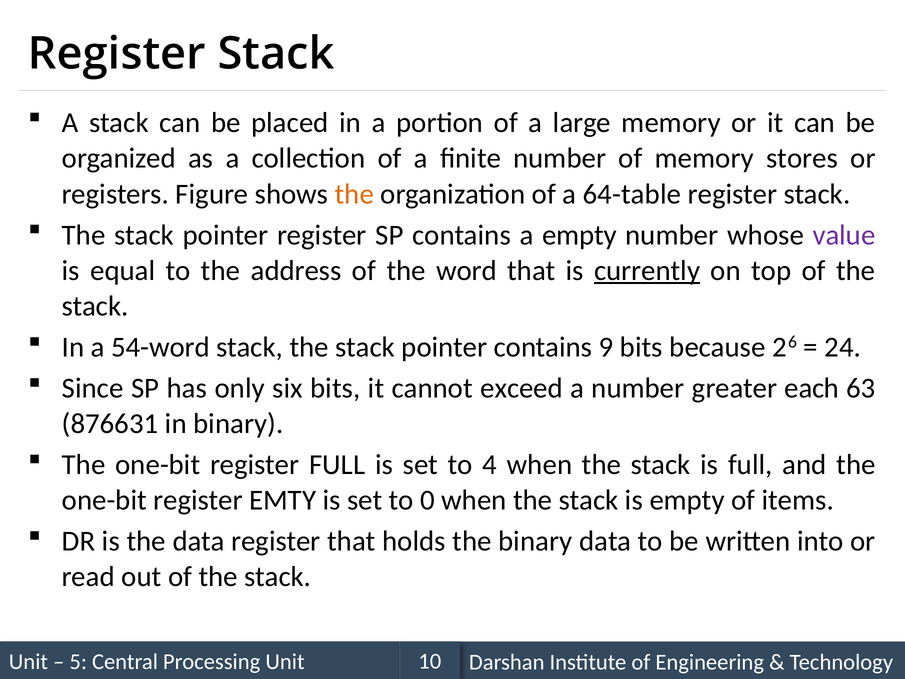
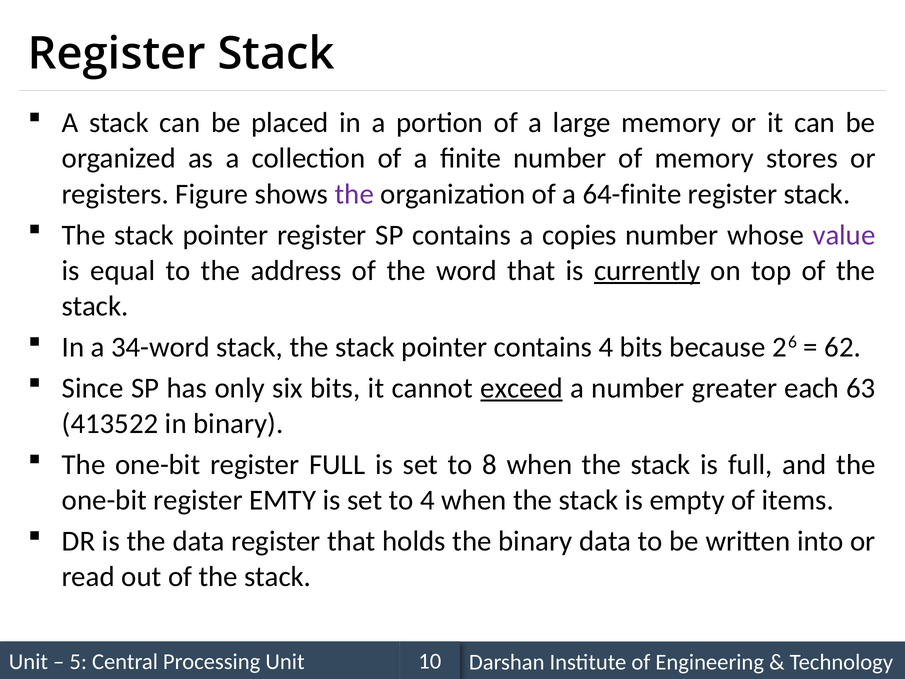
the at (354, 194) colour: orange -> purple
64-table: 64-table -> 64-finite
a empty: empty -> copies
54-word: 54-word -> 34-word
contains 9: 9 -> 4
24: 24 -> 62
exceed underline: none -> present
876631: 876631 -> 413522
4: 4 -> 8
to 0: 0 -> 4
